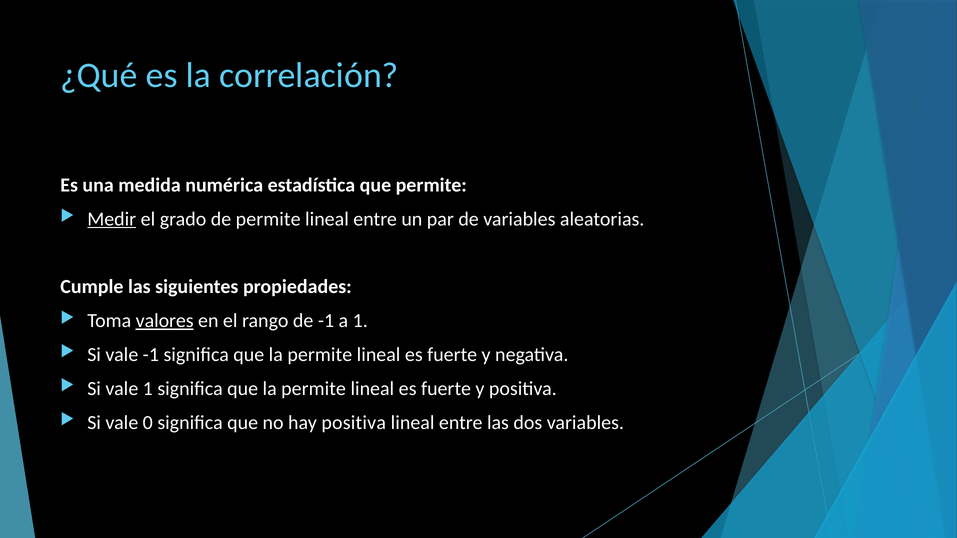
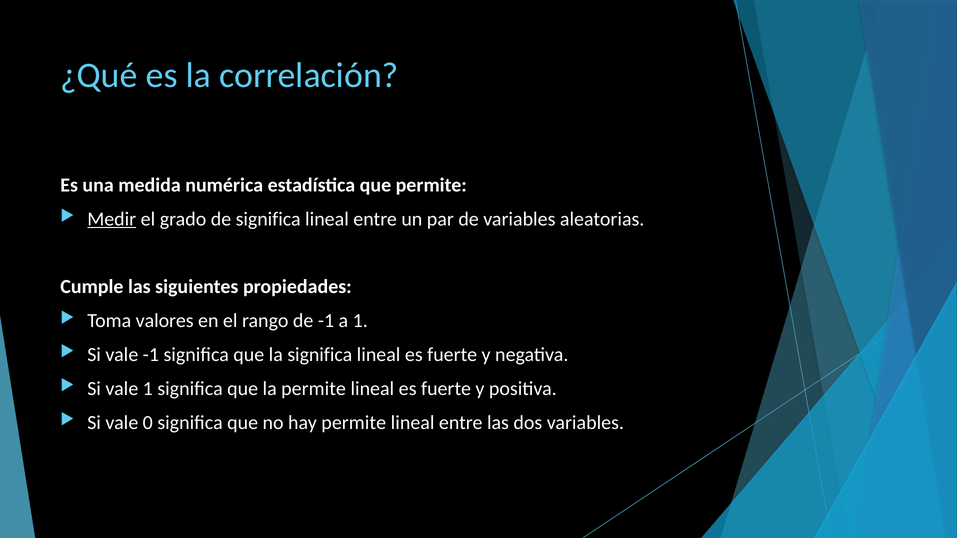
de permite: permite -> significa
valores underline: present -> none
permite at (320, 355): permite -> significa
hay positiva: positiva -> permite
